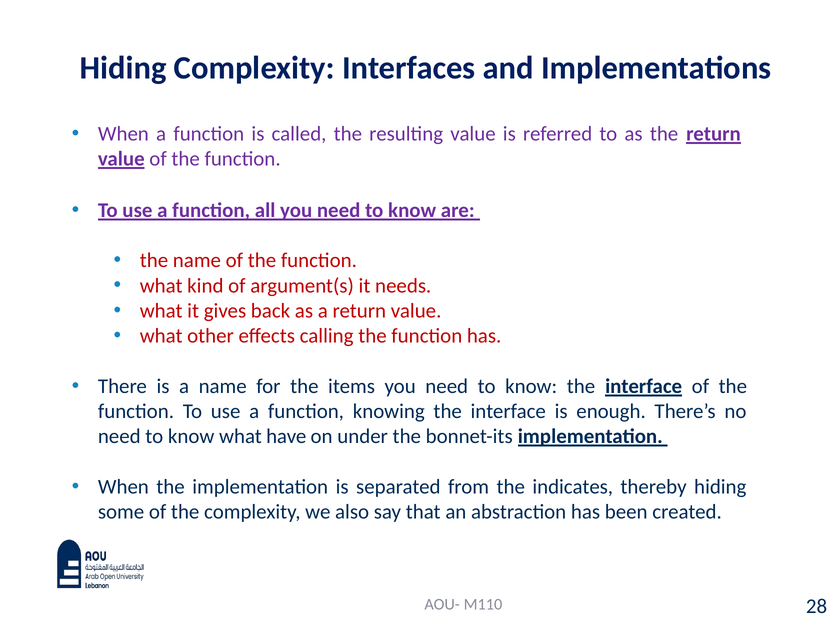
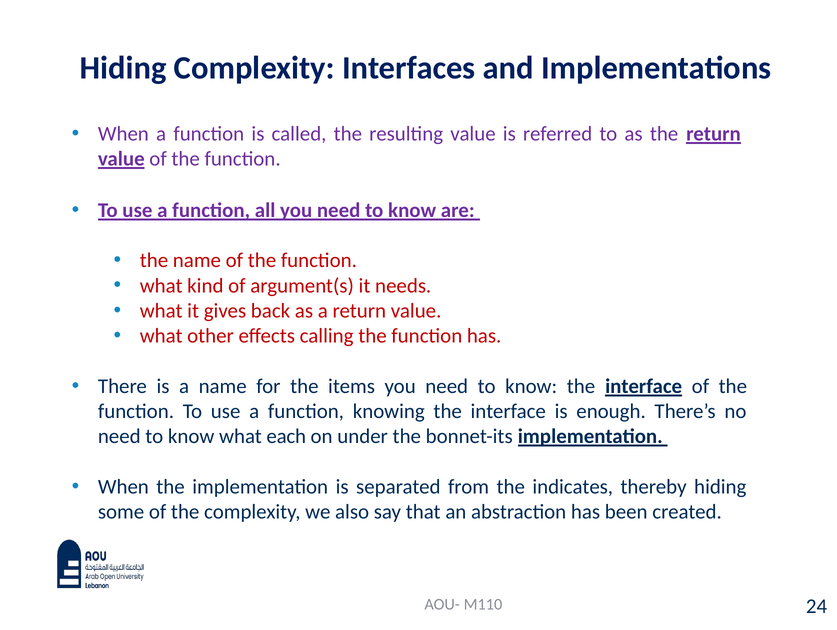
have: have -> each
28: 28 -> 24
